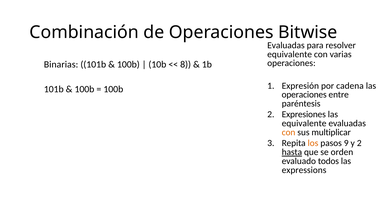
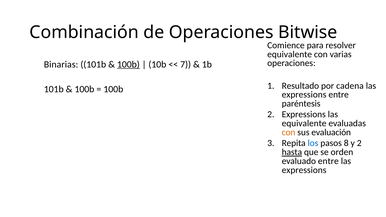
Evaluadas at (286, 45): Evaluadas -> Comience
100b at (128, 64) underline: none -> present
8: 8 -> 7
Expresión: Expresión -> Resultado
operaciones at (304, 95): operaciones -> expressions
2 Expresiones: Expresiones -> Expressions
multiplicar: multiplicar -> evaluación
los colour: orange -> blue
9: 9 -> 8
evaluado todos: todos -> entre
